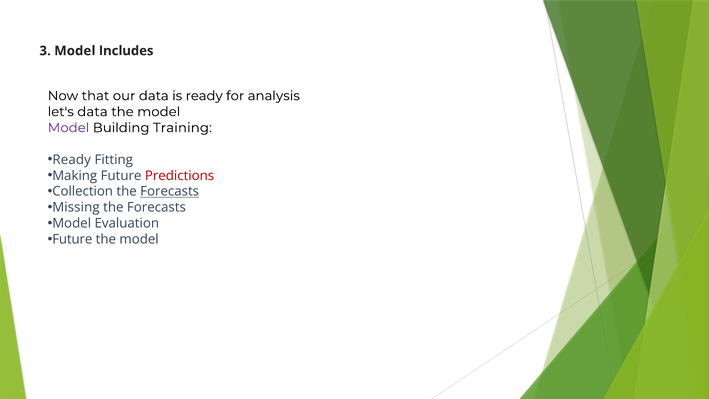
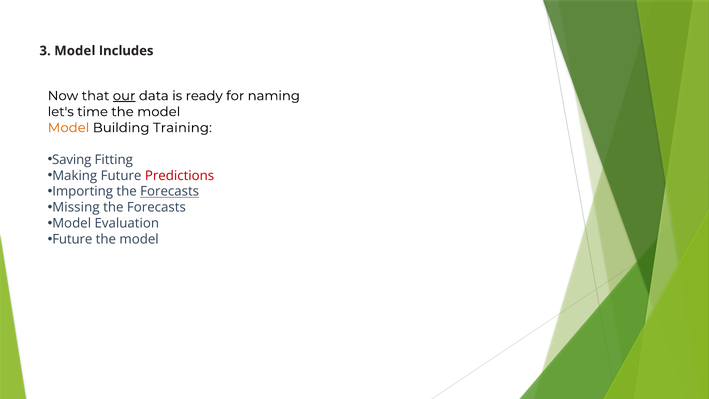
our underline: none -> present
analysis: analysis -> naming
let's data: data -> time
Model at (68, 128) colour: purple -> orange
Ready at (72, 160): Ready -> Saving
Collection: Collection -> Importing
